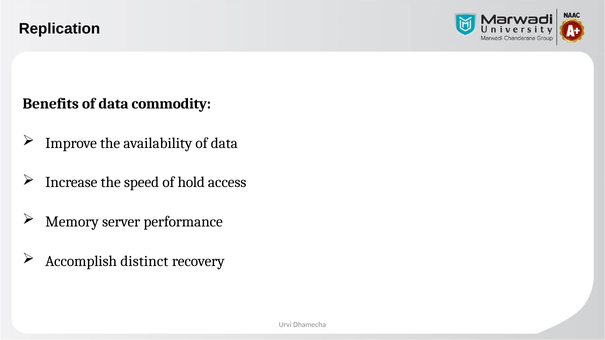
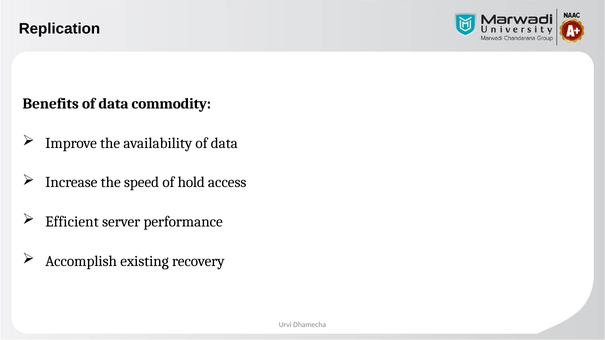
Memory: Memory -> Efficient
distinct: distinct -> existing
